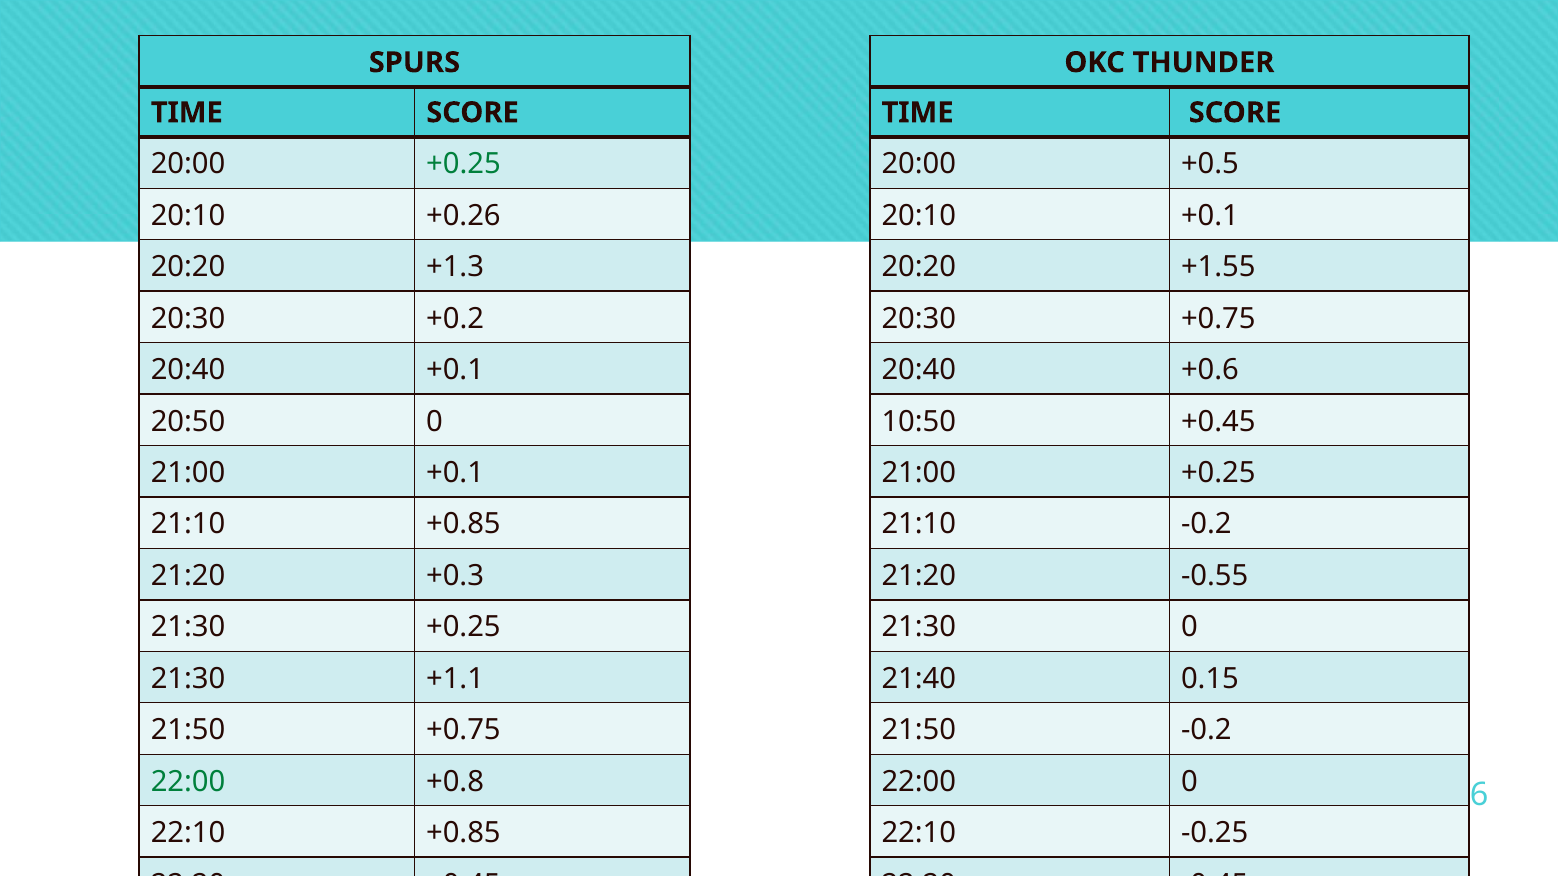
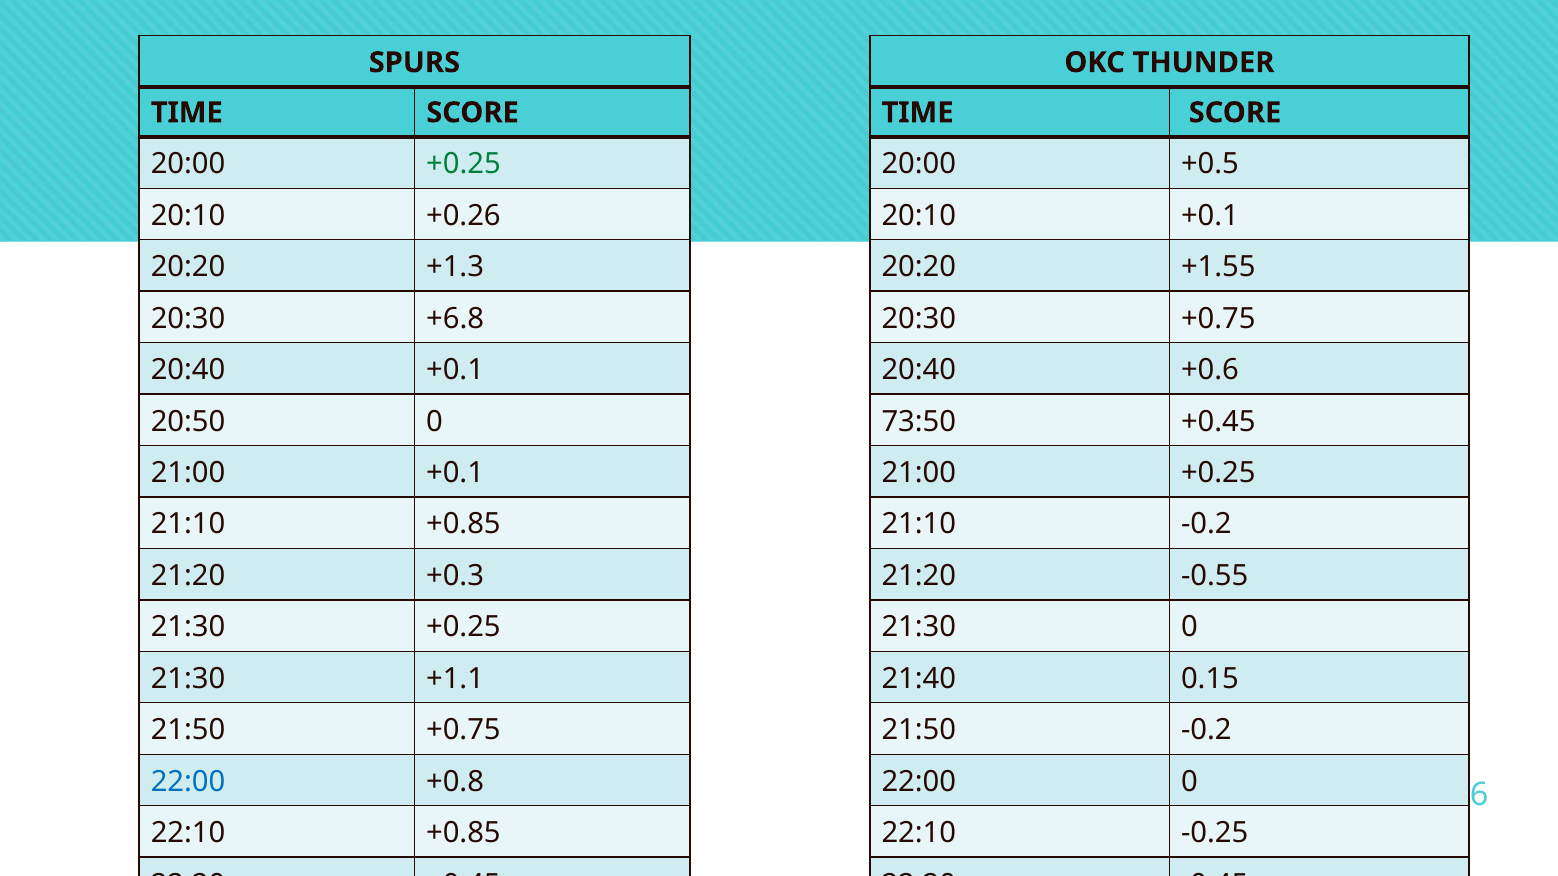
+0.2: +0.2 -> +6.8
10:50: 10:50 -> 73:50
22:00 at (188, 782) colour: green -> blue
